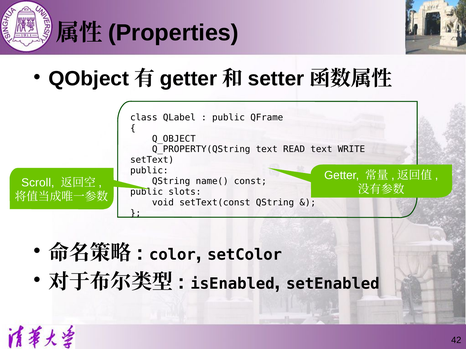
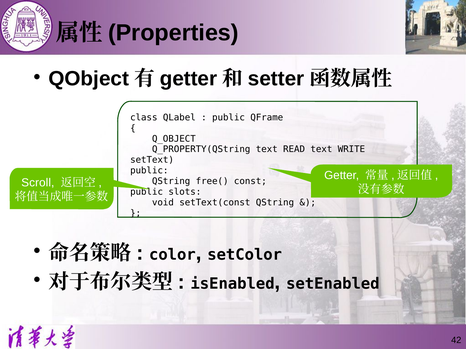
name(: name( -> free(
